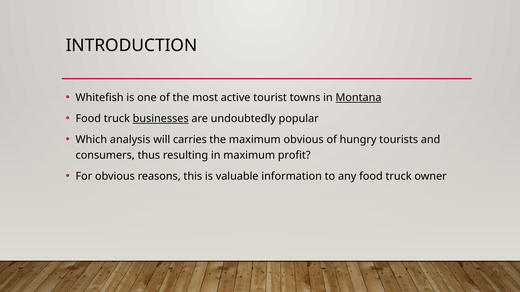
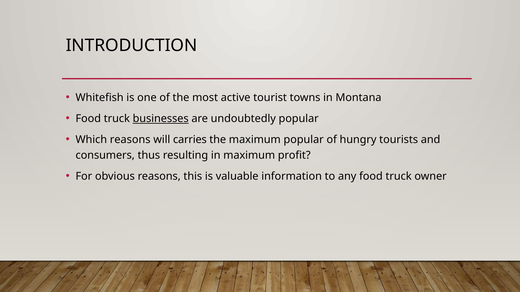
Montana underline: present -> none
Which analysis: analysis -> reasons
maximum obvious: obvious -> popular
